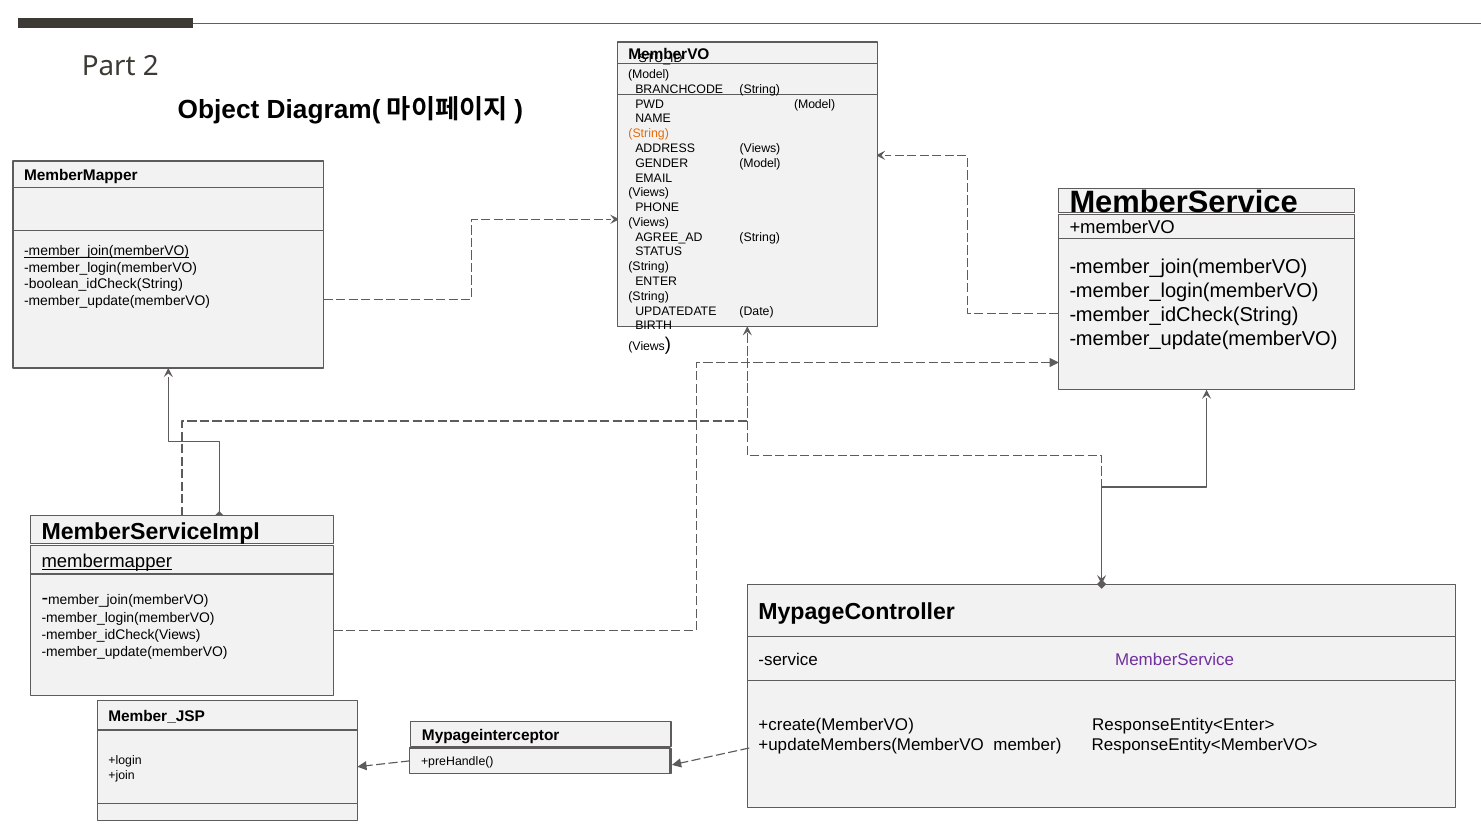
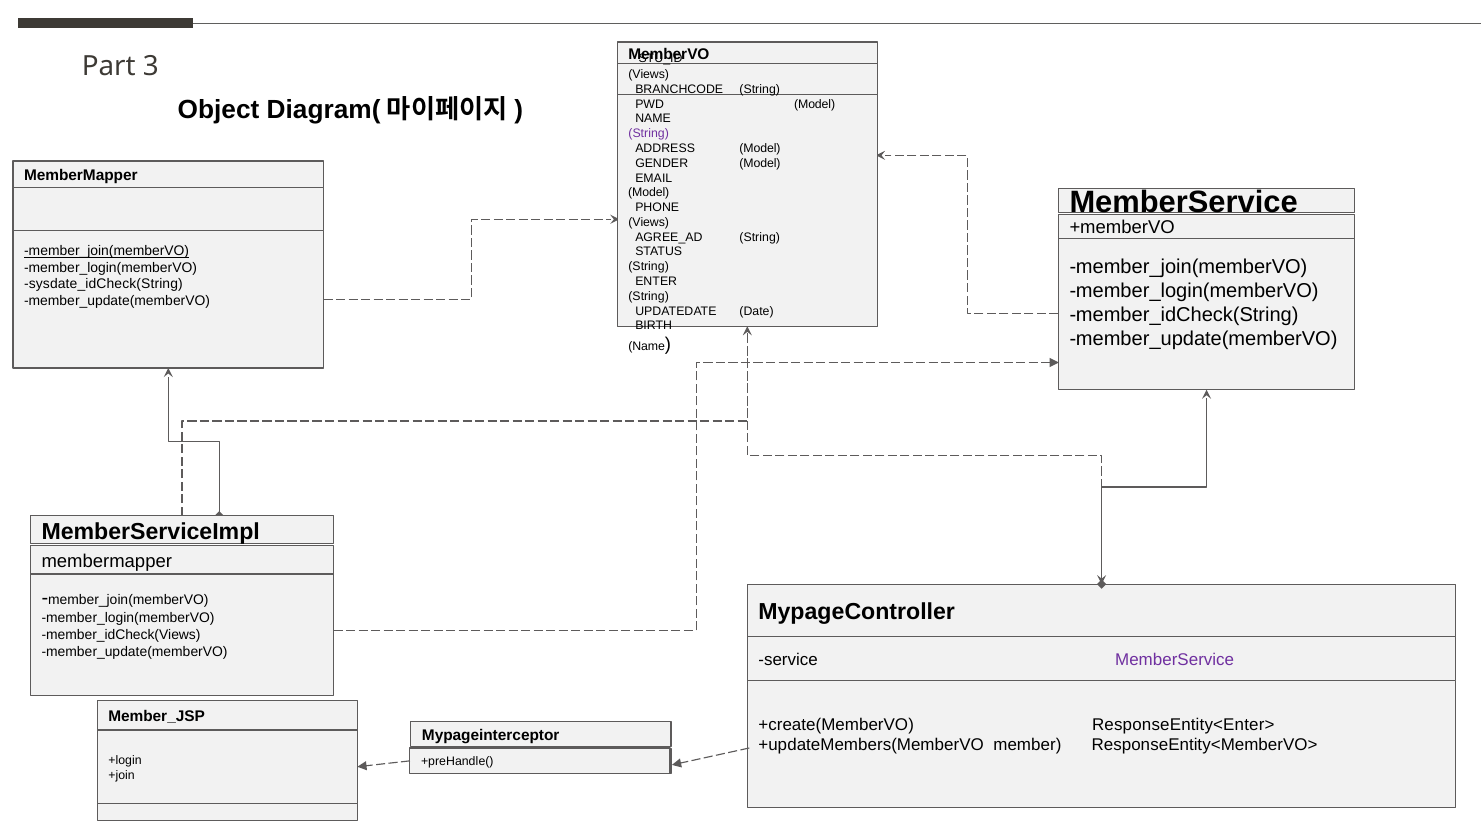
2: 2 -> 3
Model at (649, 75): Model -> Views
String at (649, 134) colour: orange -> purple
ADDRESS Views: Views -> Model
Views at (649, 193): Views -> Model
boolean_idCheck(String: boolean_idCheck(String -> sysdate_idCheck(String
Views at (647, 347): Views -> Name
membermapper at (107, 561) underline: present -> none
